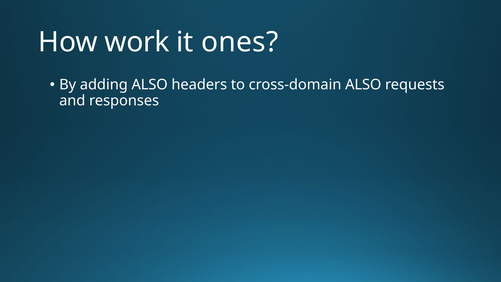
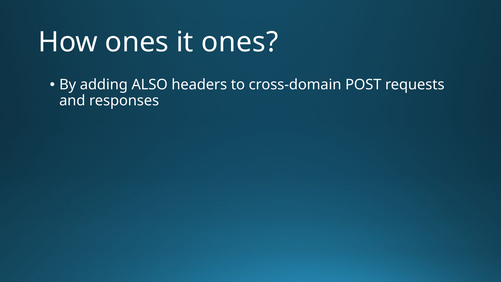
How work: work -> ones
cross-domain ALSO: ALSO -> POST
